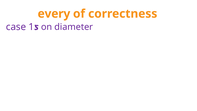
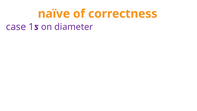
every: every -> naïve
